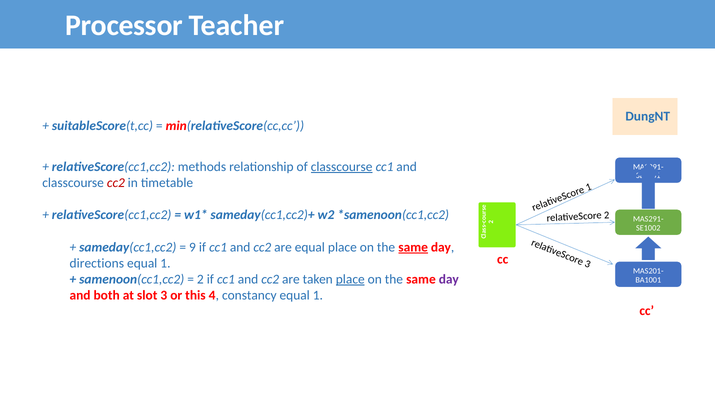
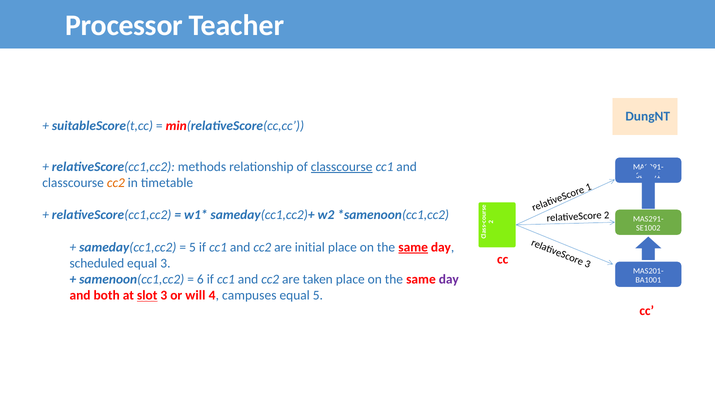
cc2 at (116, 183) colour: red -> orange
9 at (193, 247): 9 -> 5
are equal: equal -> initial
directions: directions -> scheduled
1 at (165, 263): 1 -> 3
2 at (200, 279): 2 -> 6
place at (350, 279) underline: present -> none
slot underline: none -> present
this: this -> will
constancy: constancy -> campuses
1 at (318, 296): 1 -> 5
